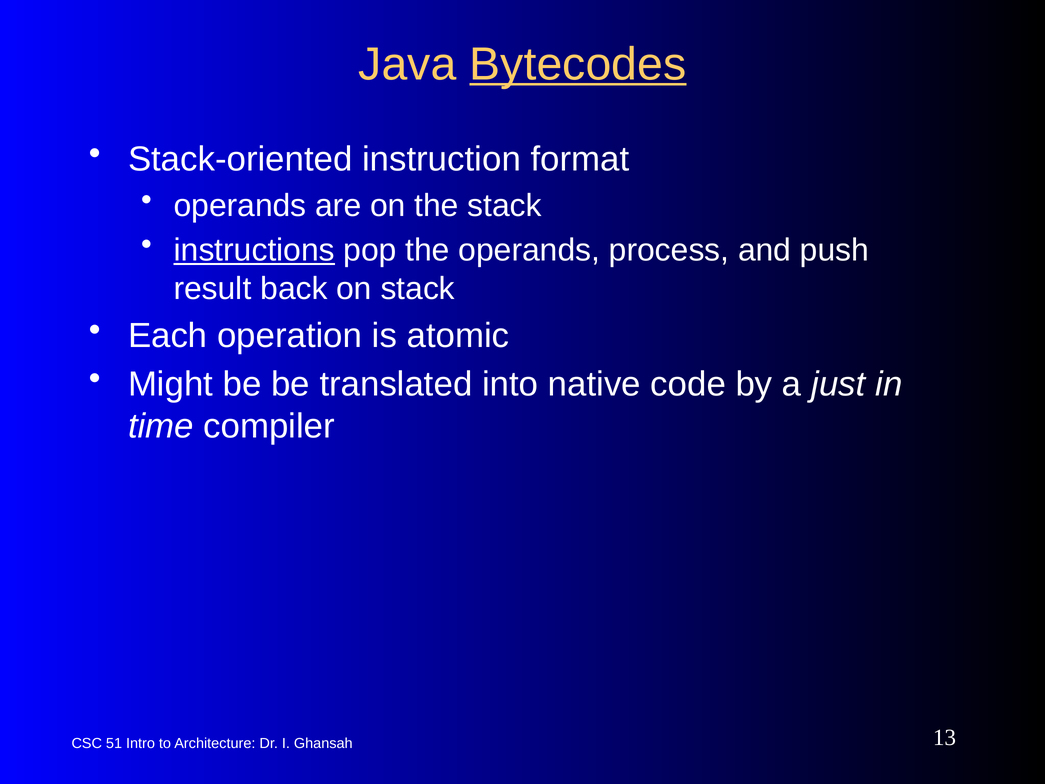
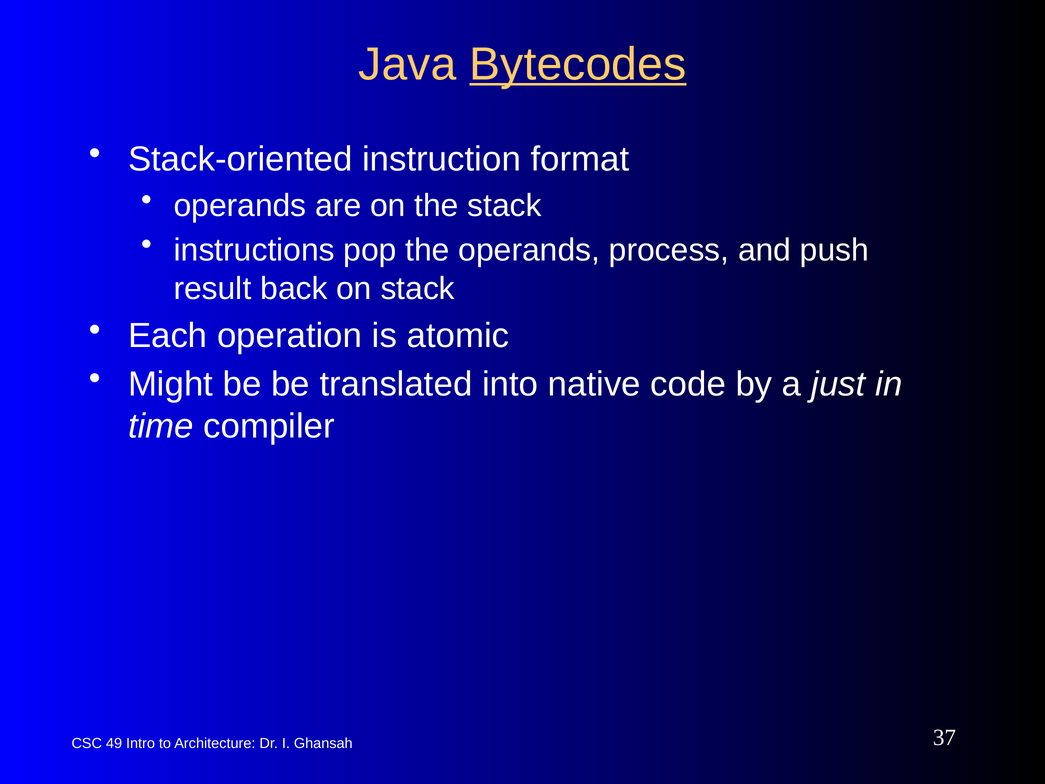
instructions underline: present -> none
51: 51 -> 49
13: 13 -> 37
